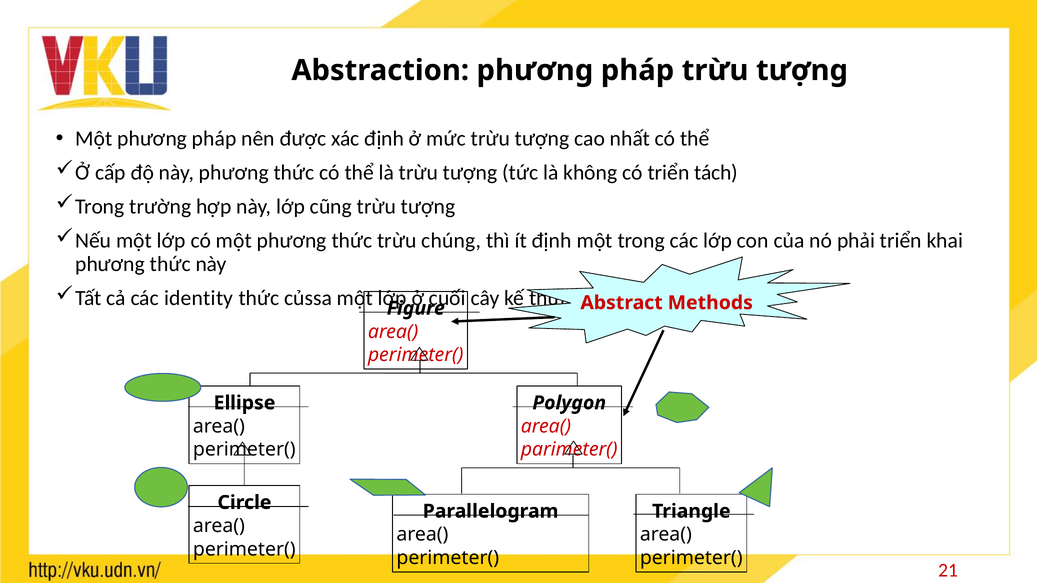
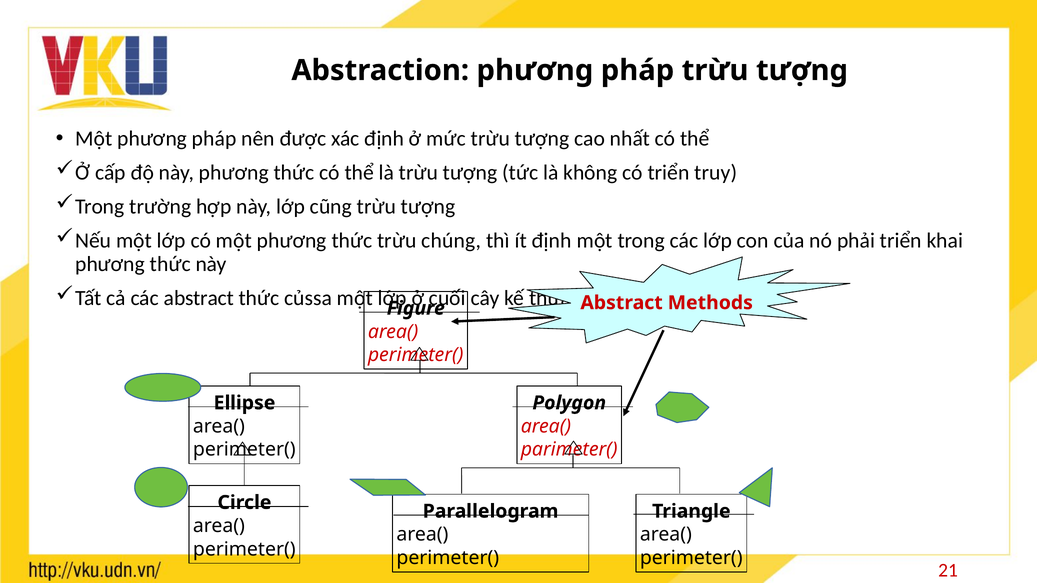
tách: tách -> truy
các identity: identity -> abstract
